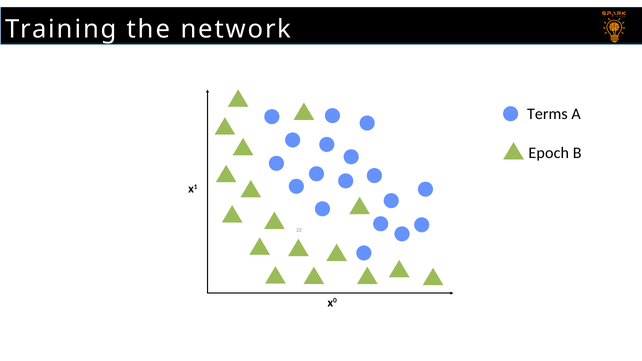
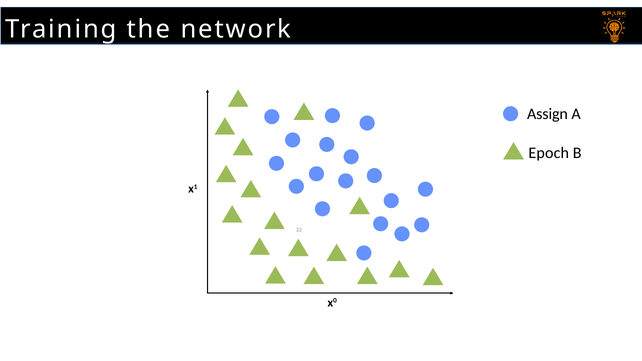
Terms: Terms -> Assign
